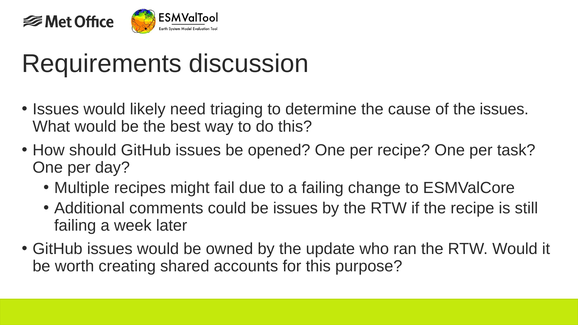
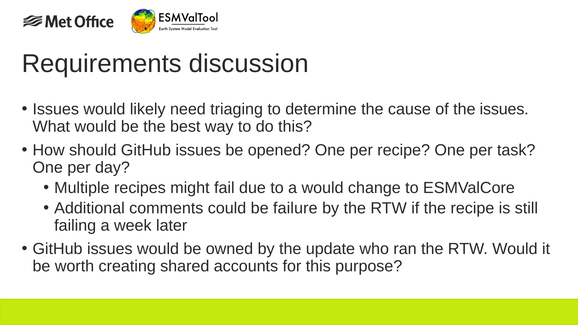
a failing: failing -> would
be issues: issues -> failure
